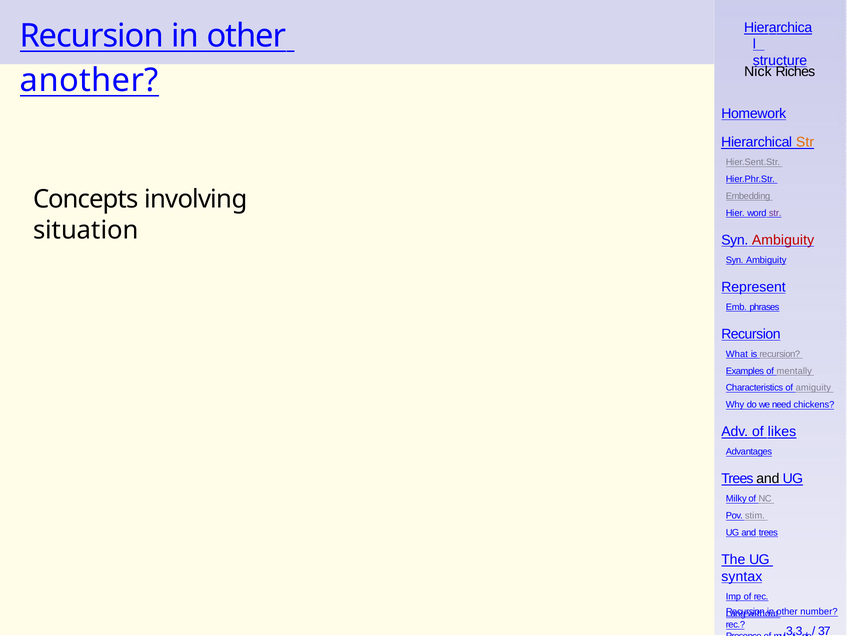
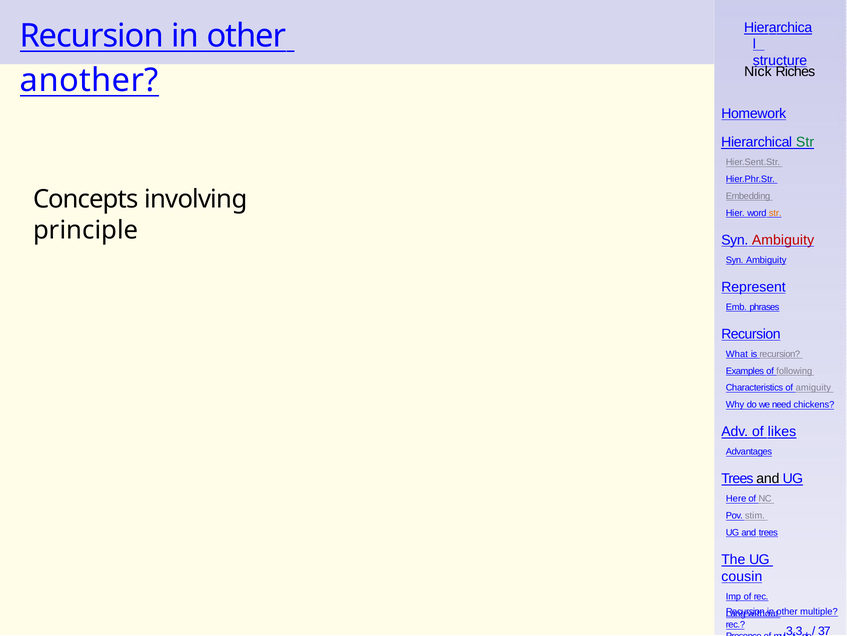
Str at (805, 142) colour: orange -> green
str at (775, 213) colour: purple -> orange
situation: situation -> principle
mentally: mentally -> following
Milky: Milky -> Here
syntax: syntax -> cousin
number: number -> multiple
